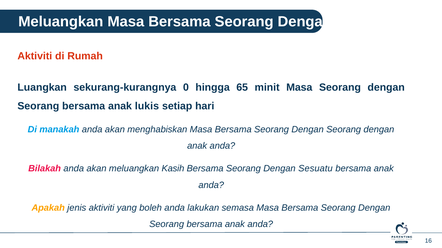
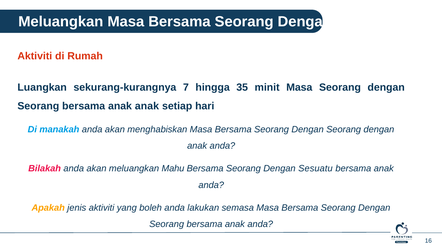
0: 0 -> 7
65: 65 -> 35
anak lukis: lukis -> anak
Kasih: Kasih -> Mahu
